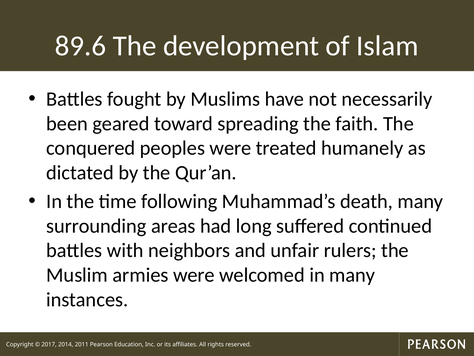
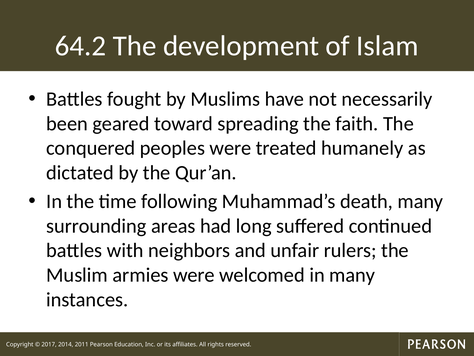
89.6: 89.6 -> 64.2
